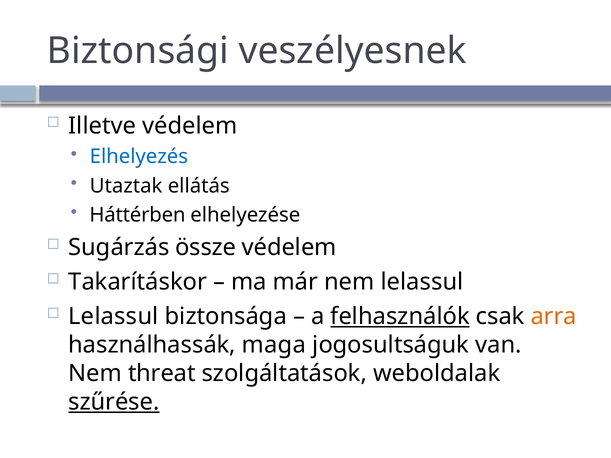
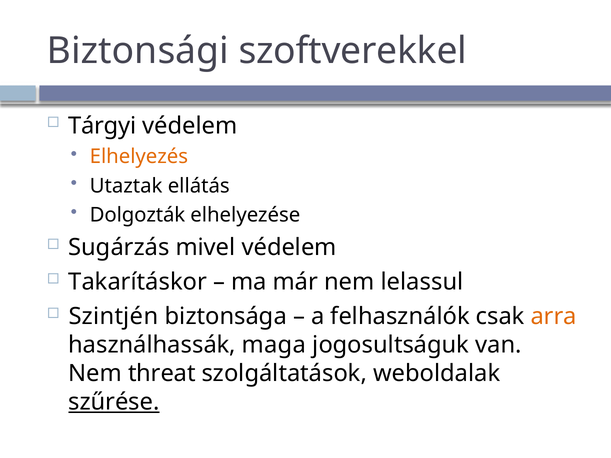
veszélyesnek: veszélyesnek -> szoftverekkel
Illetve: Illetve -> Tárgyi
Elhelyezés colour: blue -> orange
Háttérben: Háttérben -> Dolgozták
össze: össze -> mivel
Lelassul at (113, 317): Lelassul -> Szintjén
felhasználók underline: present -> none
